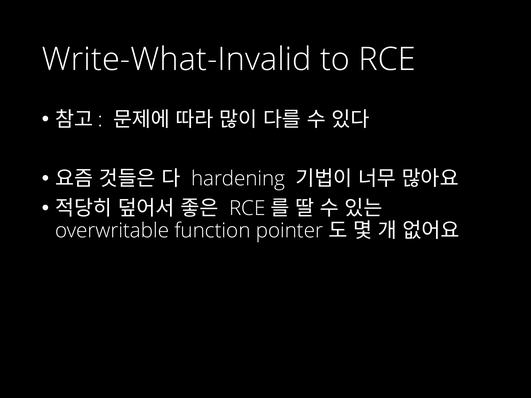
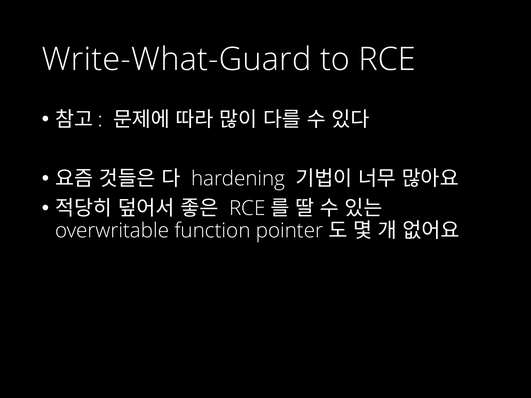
Write-What-Invalid: Write-What-Invalid -> Write-What-Guard
